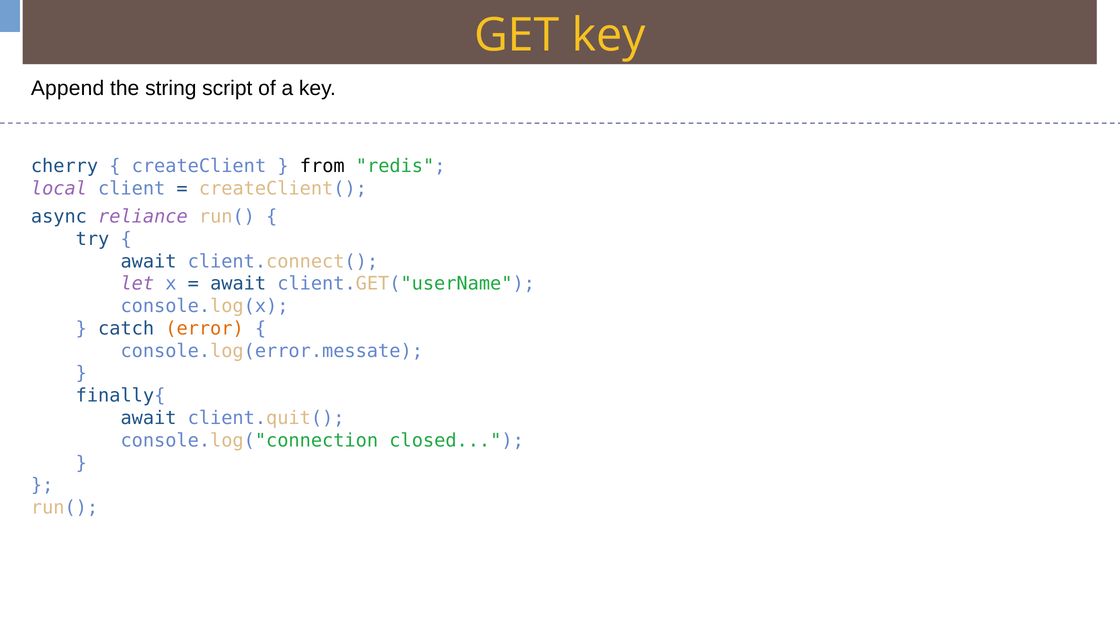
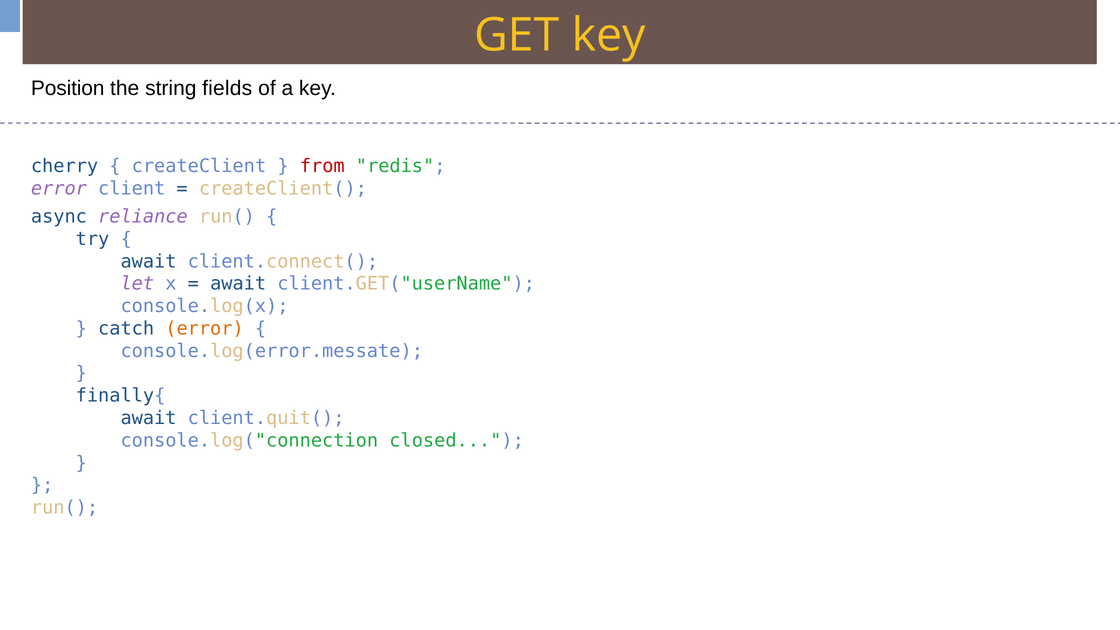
Append: Append -> Position
script: script -> fields
from colour: black -> red
local at (59, 189): local -> error
